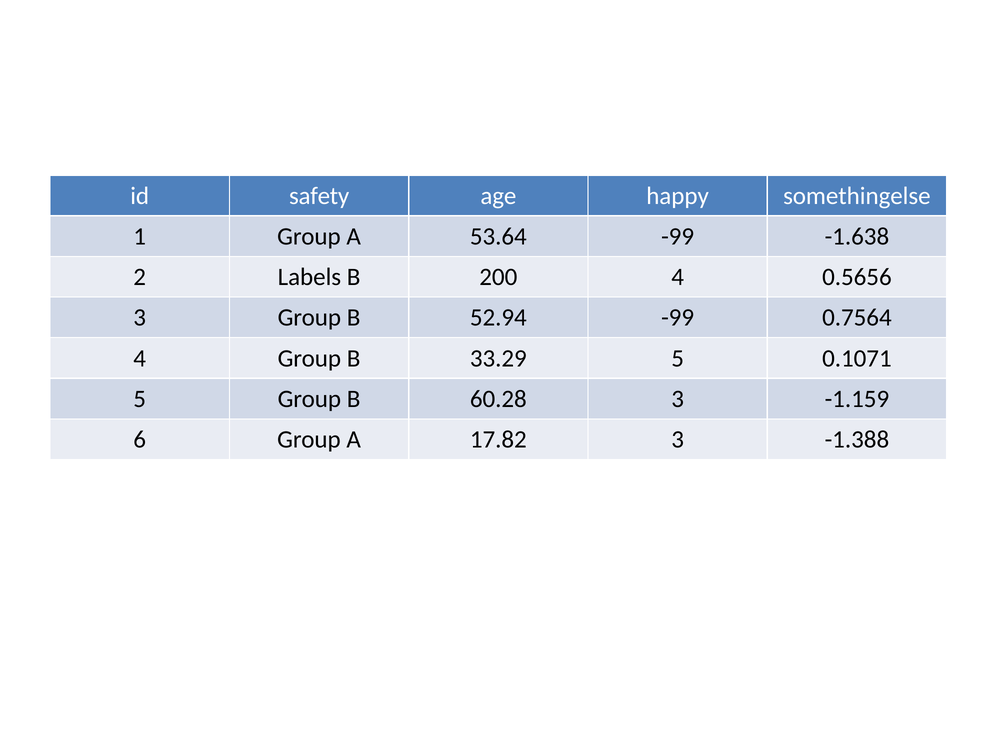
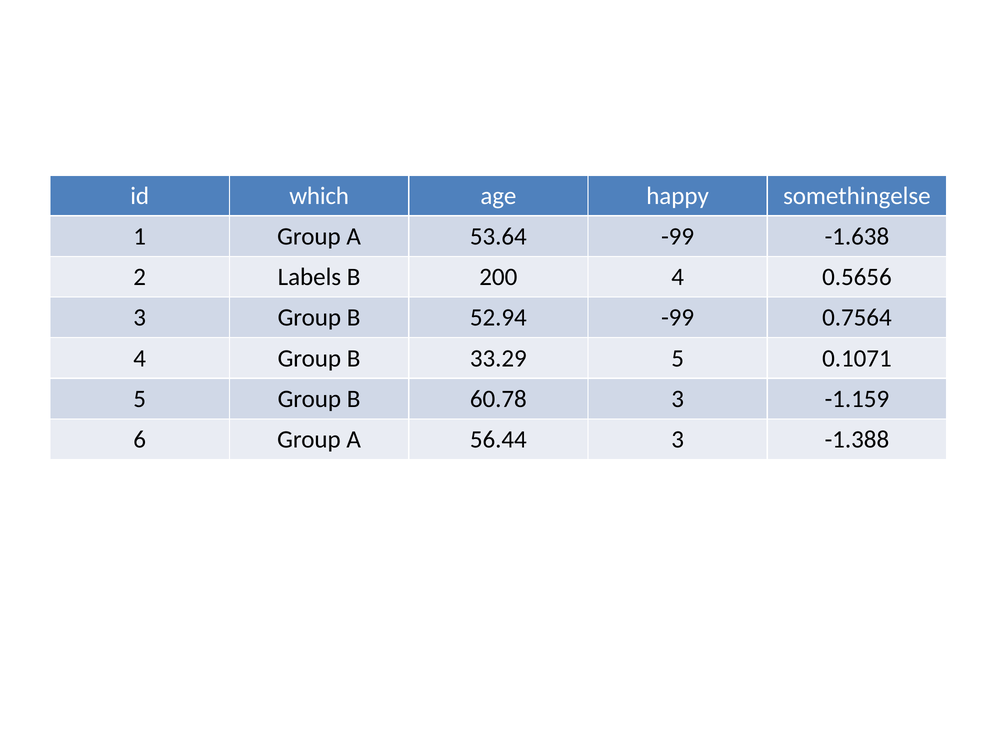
safety: safety -> which
60.28: 60.28 -> 60.78
17.82: 17.82 -> 56.44
